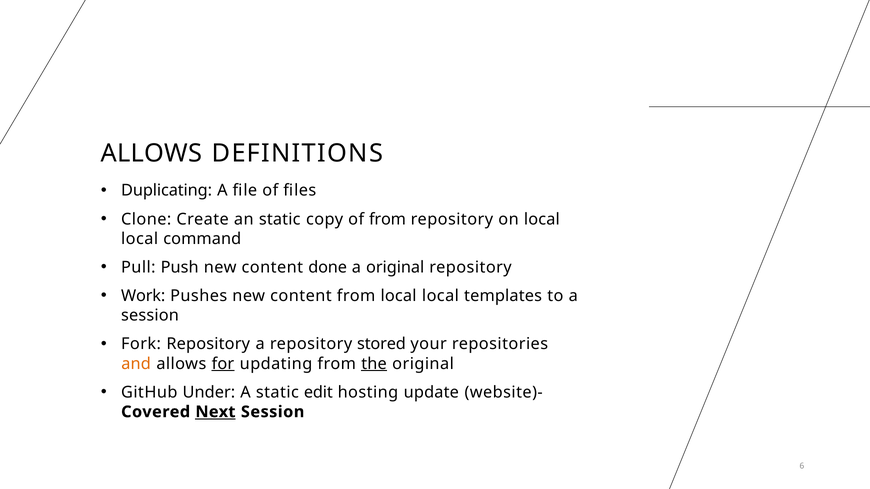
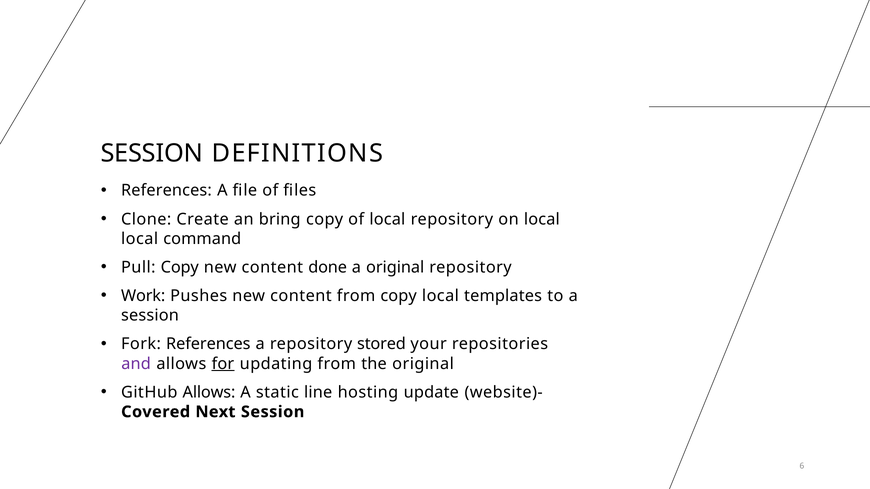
ALLOWS at (152, 153): ALLOWS -> SESSION
Duplicating at (167, 191): Duplicating -> References
an static: static -> bring
of from: from -> local
Pull Push: Push -> Copy
from local: local -> copy
Fork Repository: Repository -> References
and colour: orange -> purple
the underline: present -> none
GitHub Under: Under -> Allows
edit: edit -> line
Next underline: present -> none
